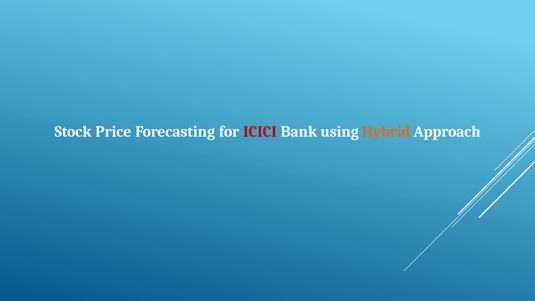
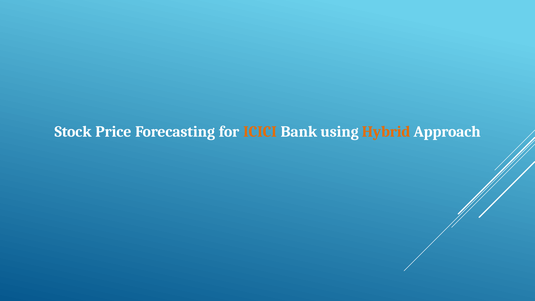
ICICI colour: red -> orange
